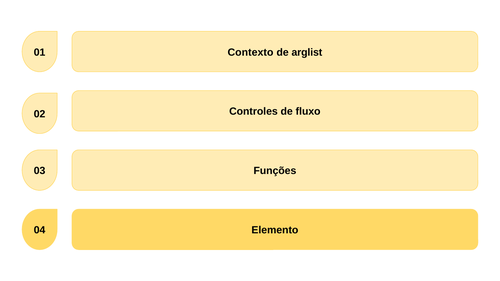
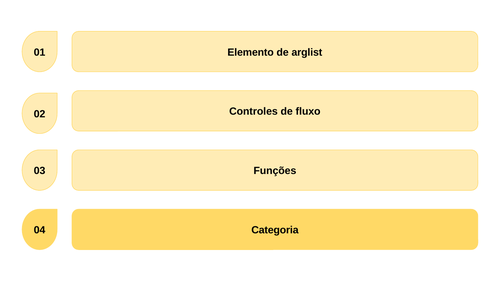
Contexto: Contexto -> Elemento
Elemento: Elemento -> Categoria
